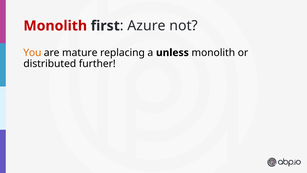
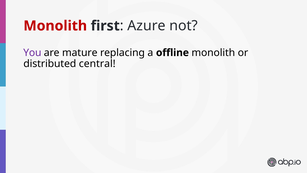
You colour: orange -> purple
unless: unless -> offline
further: further -> central
